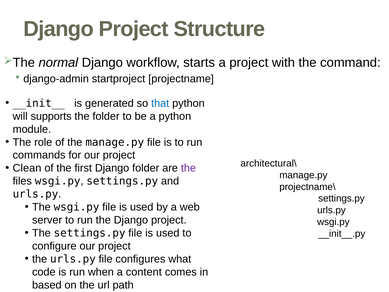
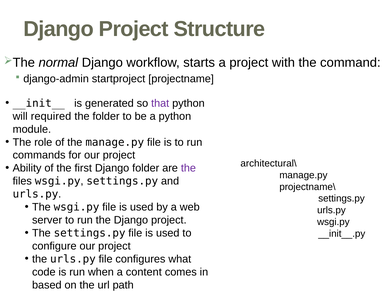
that colour: blue -> purple
supports: supports -> required
Clean: Clean -> Ability
